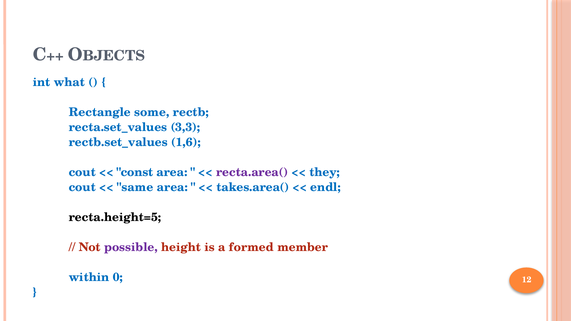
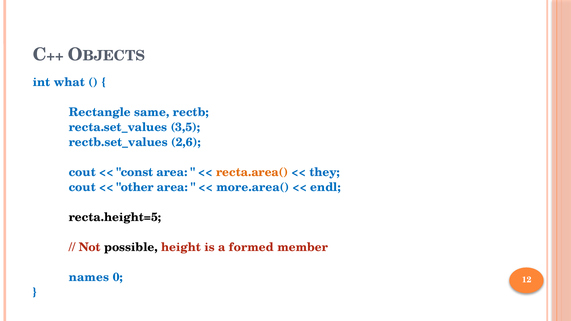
some: some -> same
3,3: 3,3 -> 3,5
1,6: 1,6 -> 2,6
recta.area( colour: purple -> orange
same: same -> other
takes.area(: takes.area( -> more.area(
possible colour: purple -> black
within: within -> names
